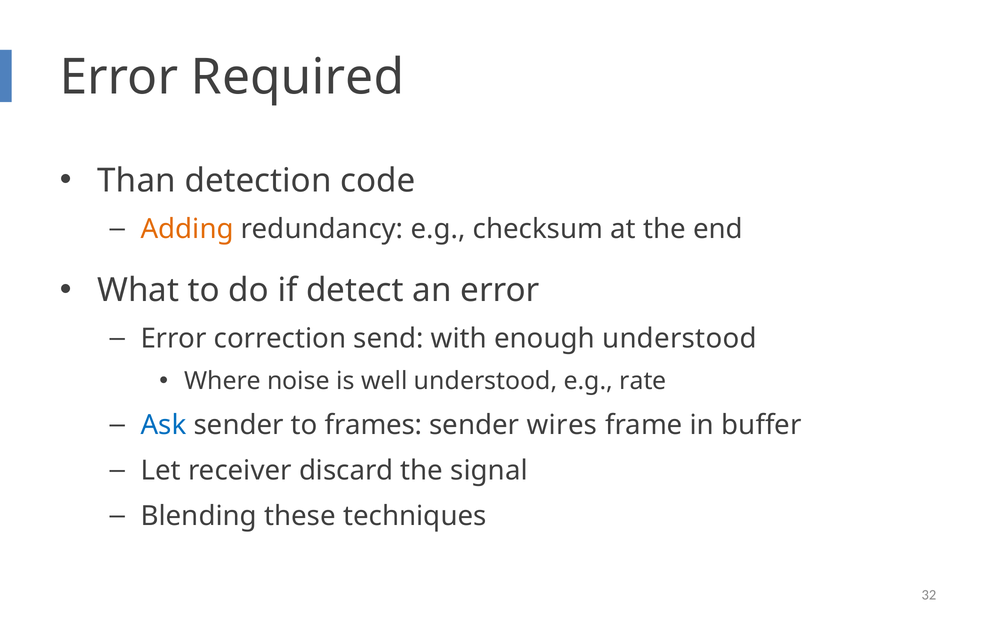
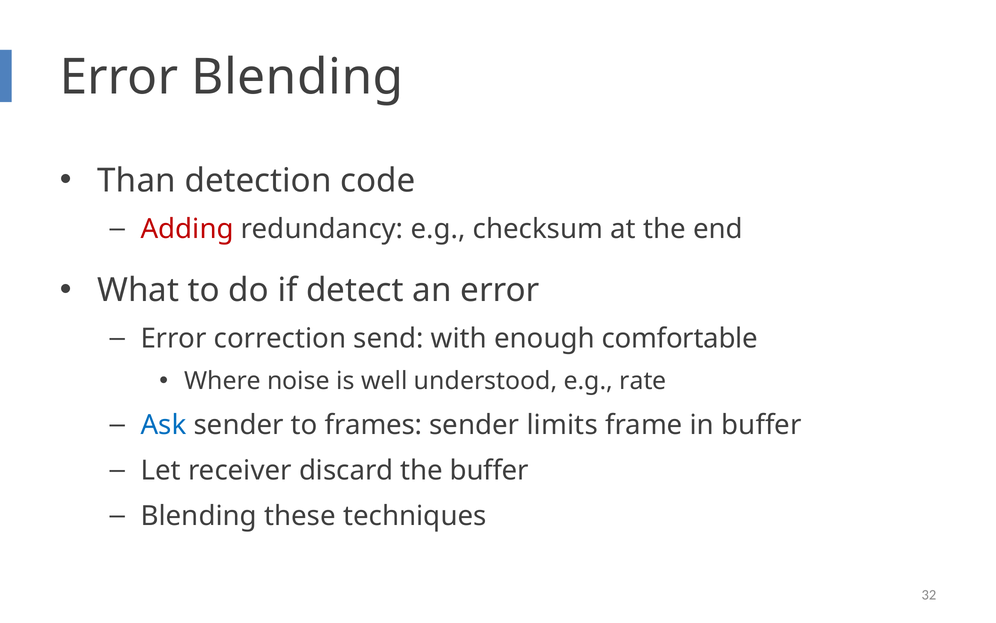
Error Required: Required -> Blending
Adding colour: orange -> red
enough understood: understood -> comfortable
wires: wires -> limits
the signal: signal -> buffer
